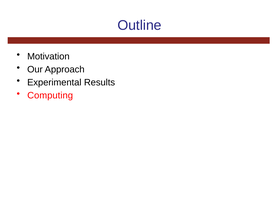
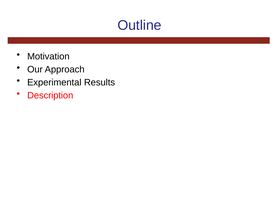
Computing: Computing -> Description
